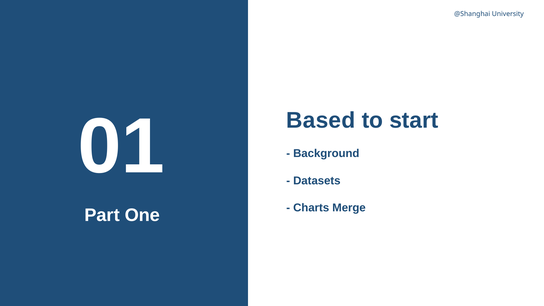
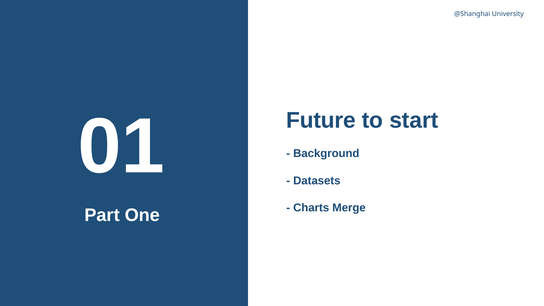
Based: Based -> Future
